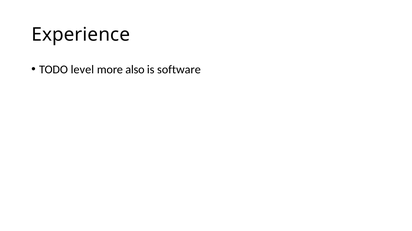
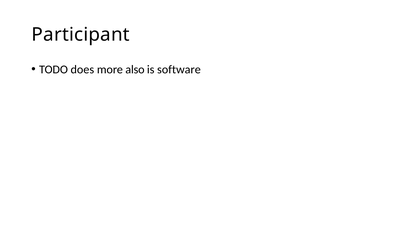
Experience: Experience -> Participant
level: level -> does
